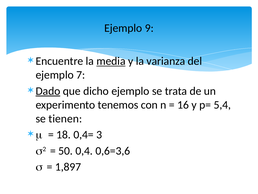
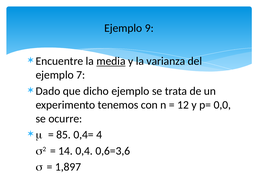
Dado underline: present -> none
16: 16 -> 12
5,4: 5,4 -> 0,0
tienen: tienen -> ocurre
18: 18 -> 85
3: 3 -> 4
50: 50 -> 14
